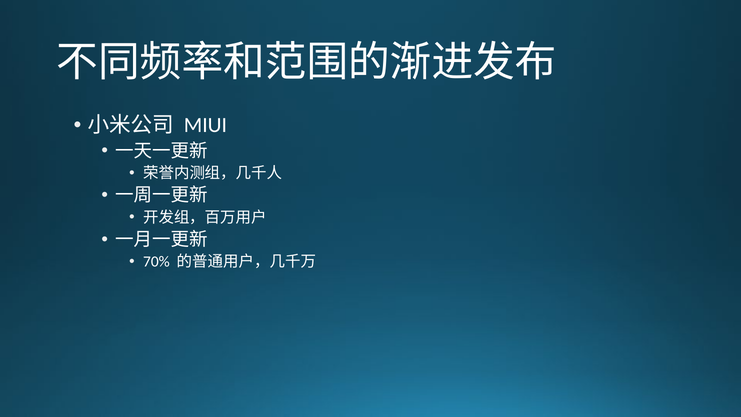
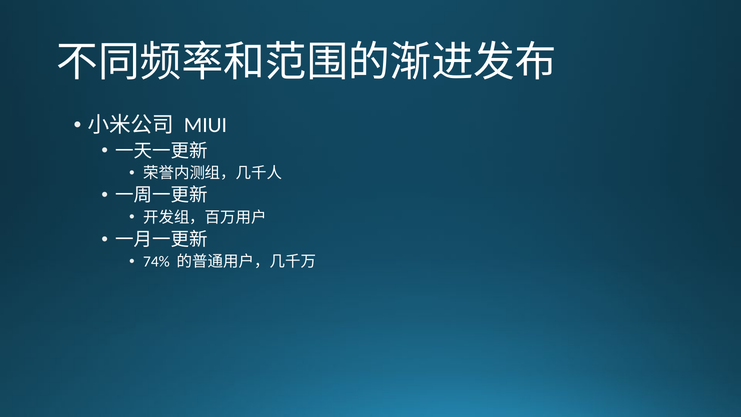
70%: 70% -> 74%
